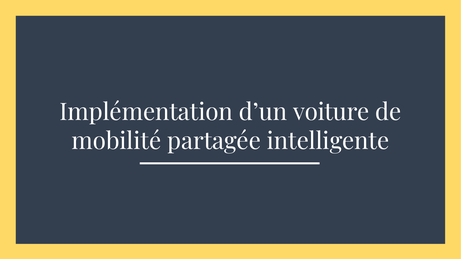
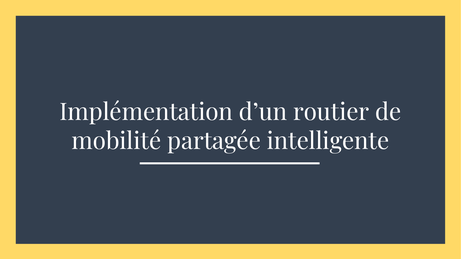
voiture: voiture -> routier
